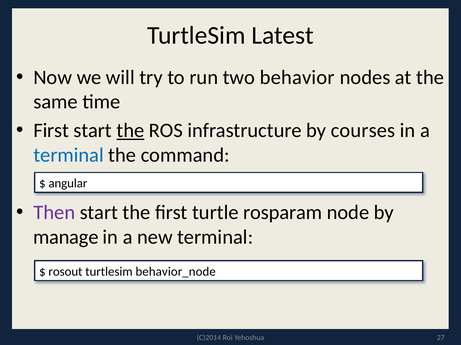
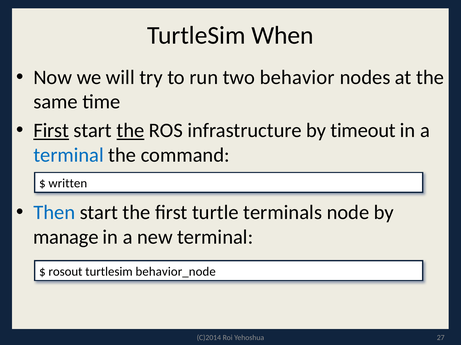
Latest: Latest -> When
First at (51, 131) underline: none -> present
courses: courses -> timeout
angular: angular -> written
Then colour: purple -> blue
rosparam: rosparam -> terminals
